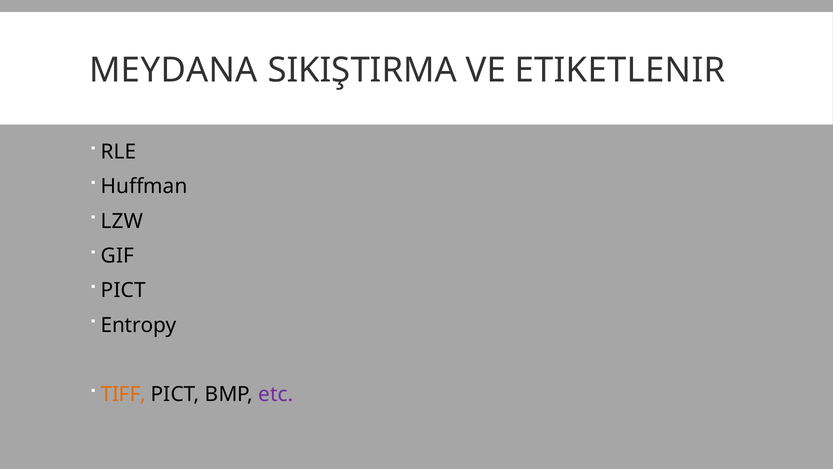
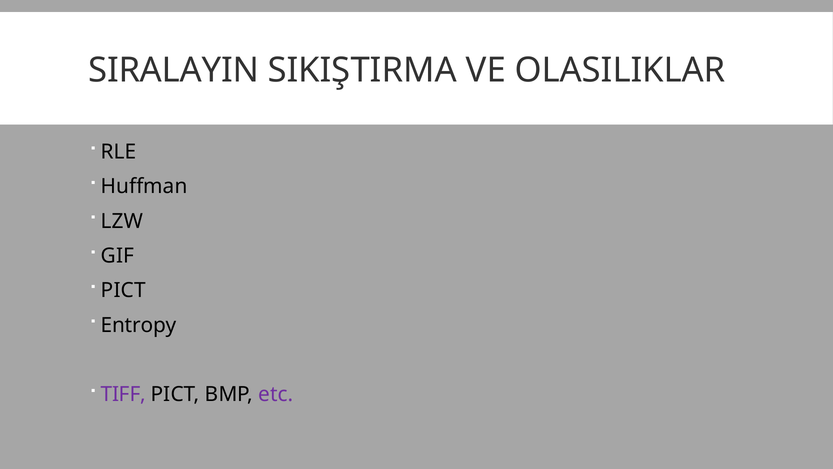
MEYDANA: MEYDANA -> SIRALAYIN
ETIKETLENIR: ETIKETLENIR -> OLASILIKLAR
TIFF colour: orange -> purple
